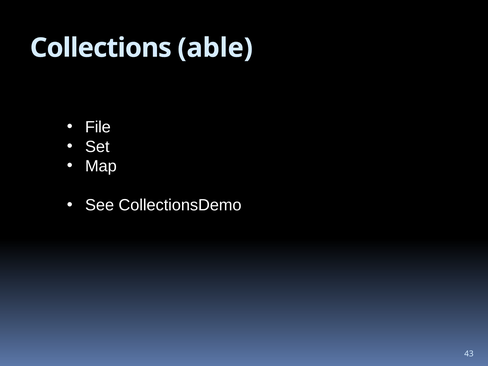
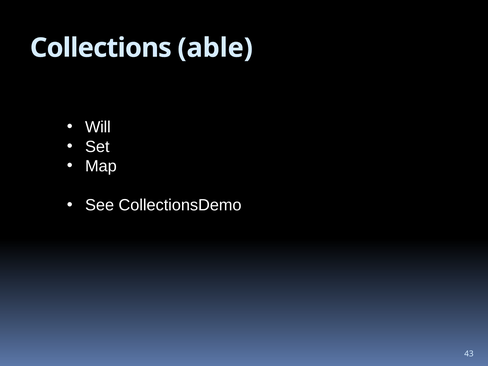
File: File -> Will
